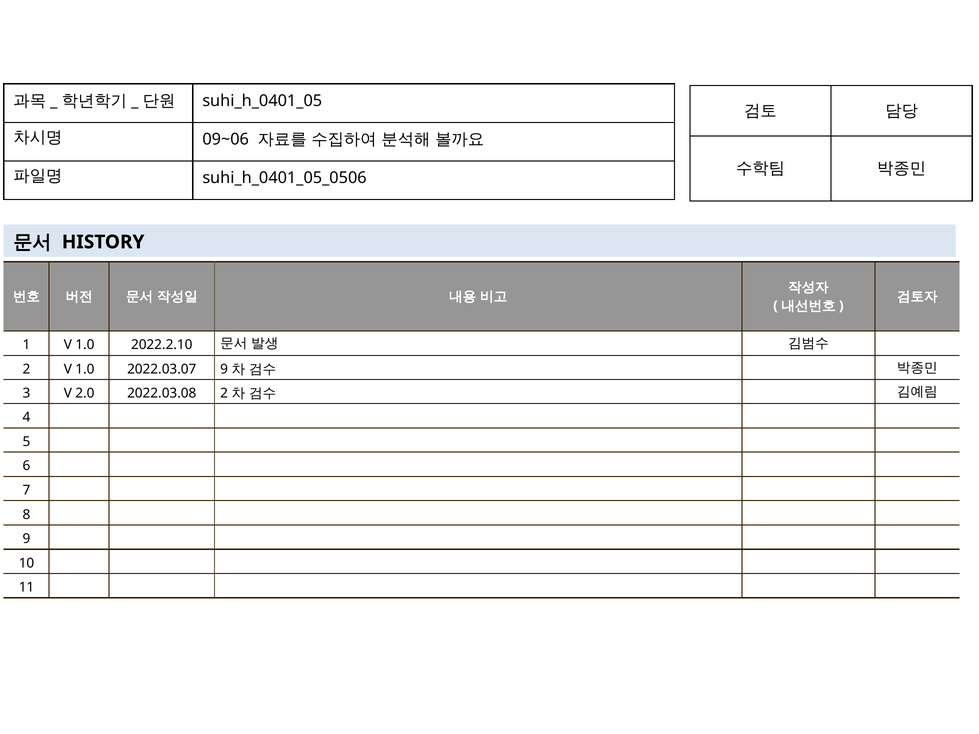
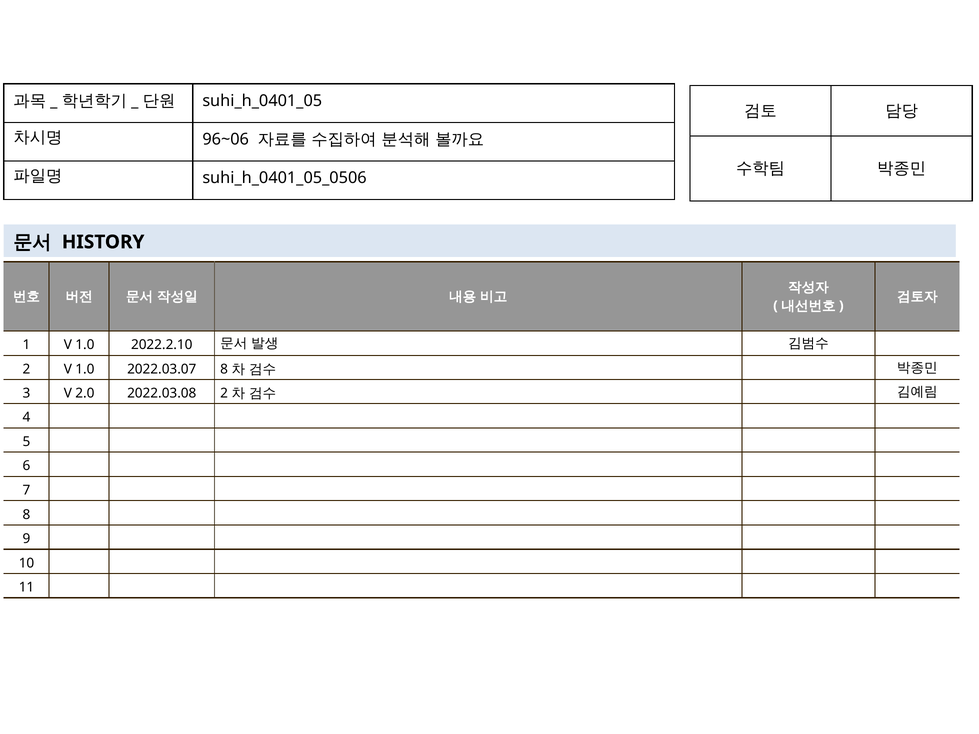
09~06: 09~06 -> 96~06
2022.03.07 9: 9 -> 8
